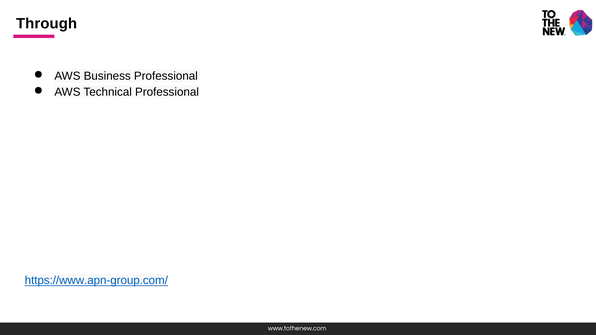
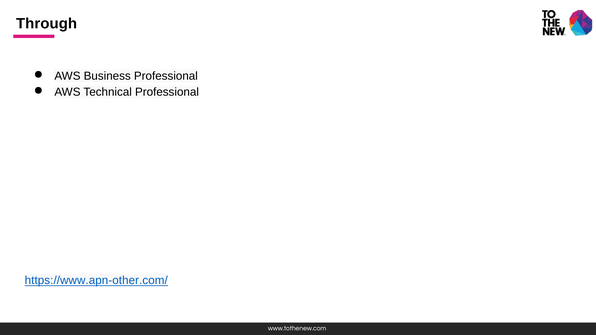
https://www.apn-group.com/: https://www.apn-group.com/ -> https://www.apn-other.com/
